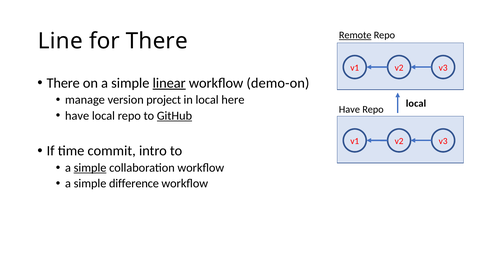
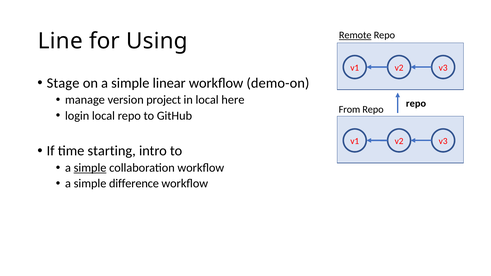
for There: There -> Using
There at (63, 83): There -> Stage
linear underline: present -> none
local at (416, 103): local -> repo
Have at (349, 109): Have -> From
have at (77, 116): have -> login
GitHub underline: present -> none
commit: commit -> starting
